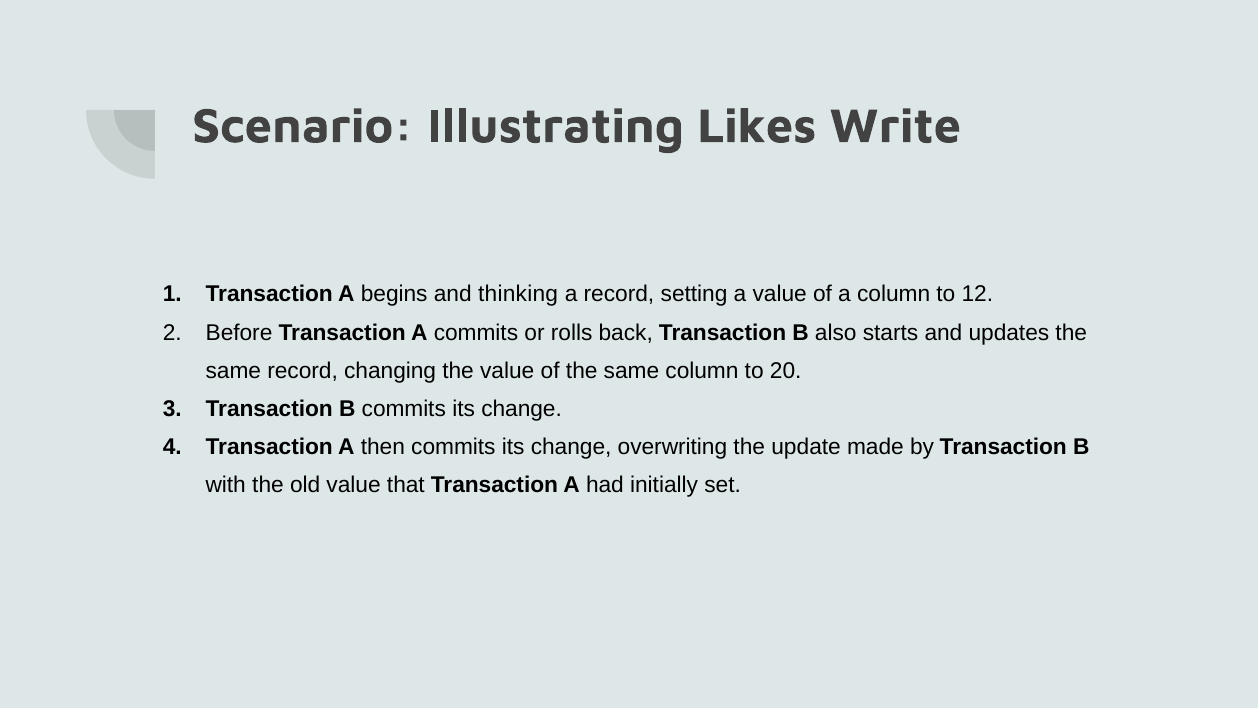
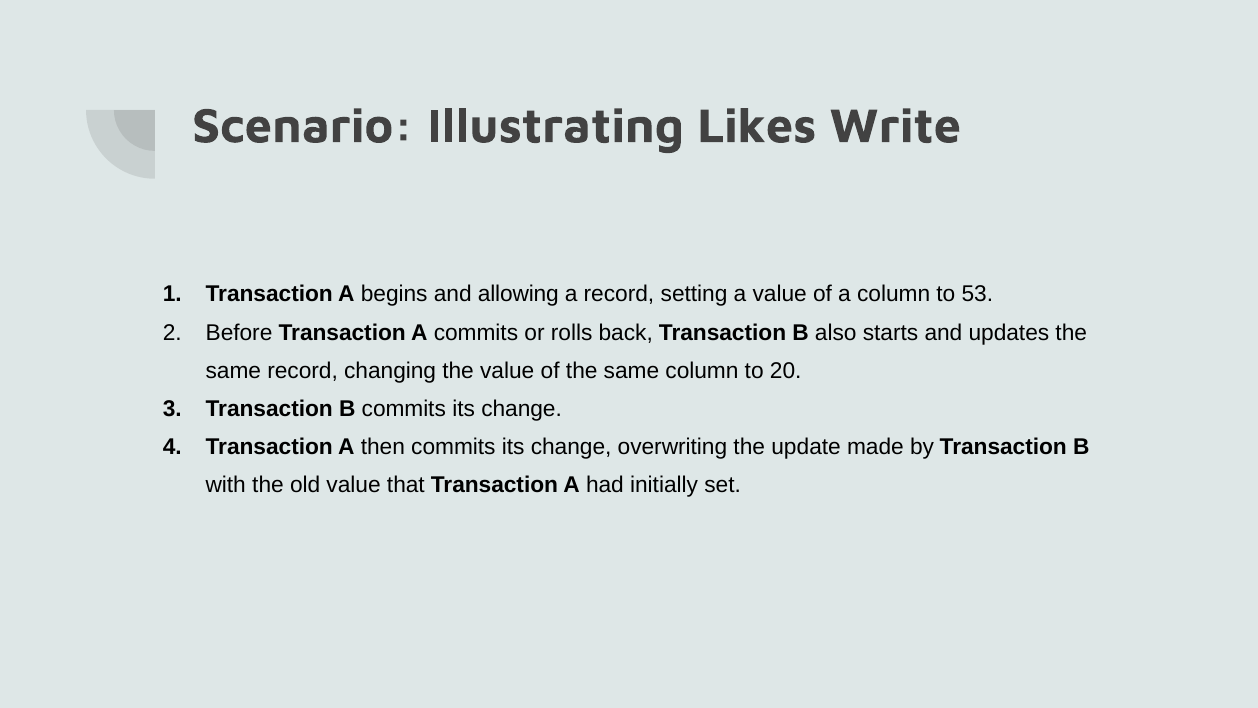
thinking: thinking -> allowing
12: 12 -> 53
